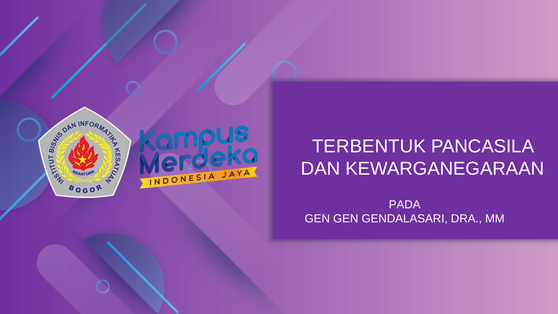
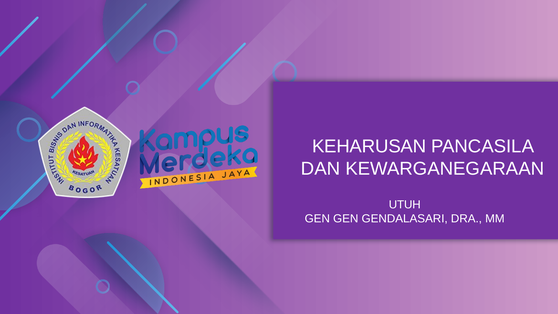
TERBENTUK: TERBENTUK -> KEHARUSAN
PADA: PADA -> UTUH
